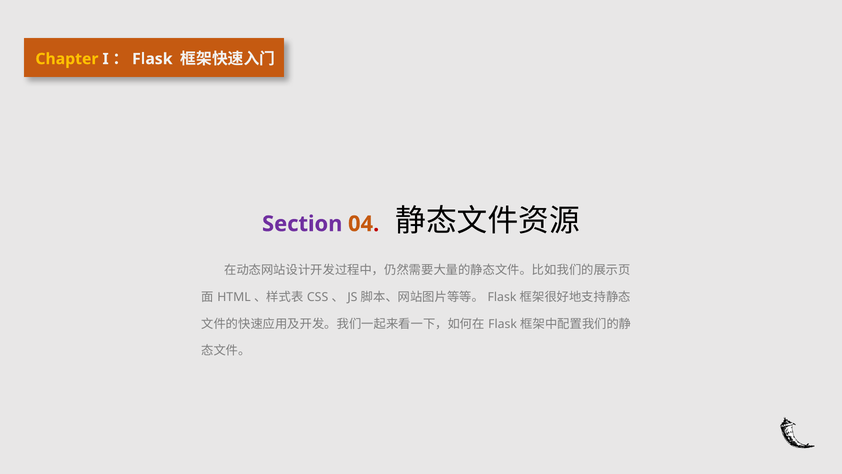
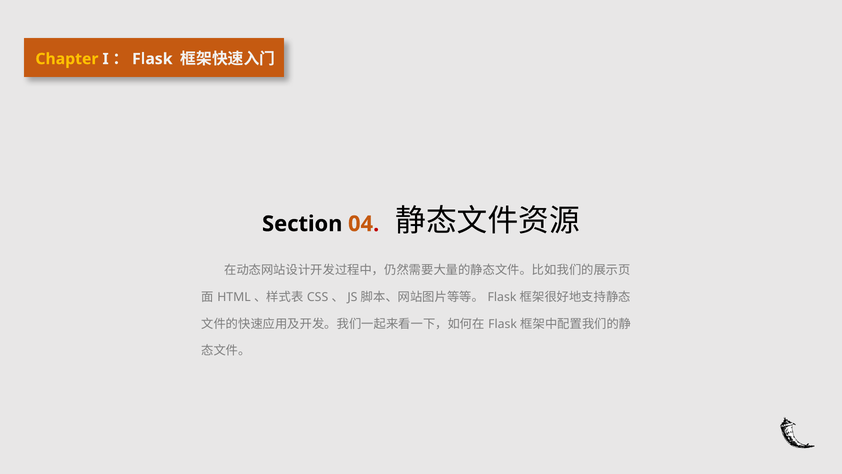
Section colour: purple -> black
